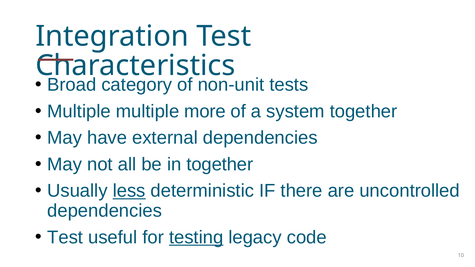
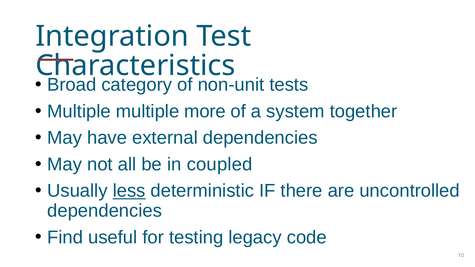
in together: together -> coupled
Test at (65, 237): Test -> Find
testing underline: present -> none
